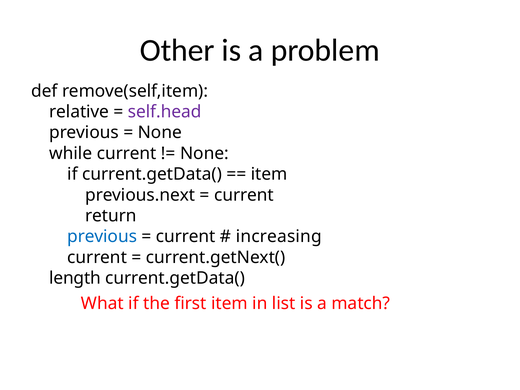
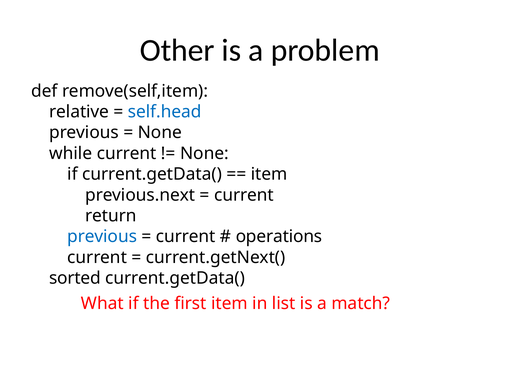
self.head colour: purple -> blue
increasing: increasing -> operations
length: length -> sorted
